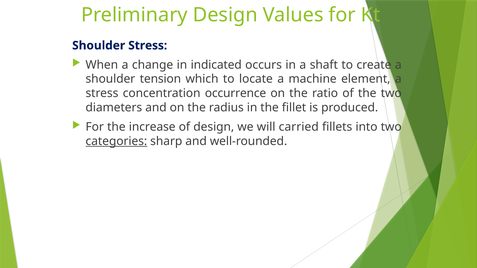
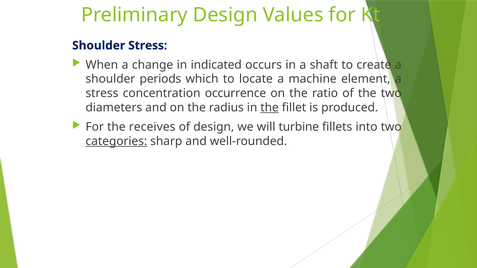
tension: tension -> periods
the at (270, 108) underline: none -> present
increase: increase -> receives
carried: carried -> turbine
